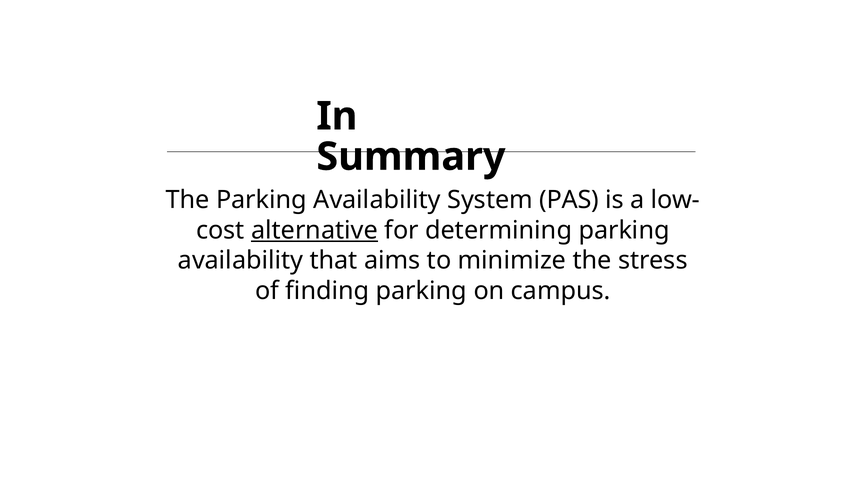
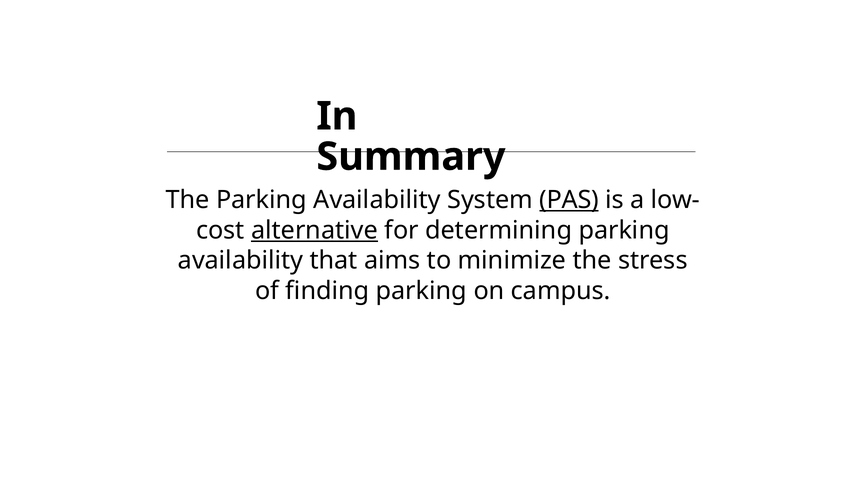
PAS underline: none -> present
